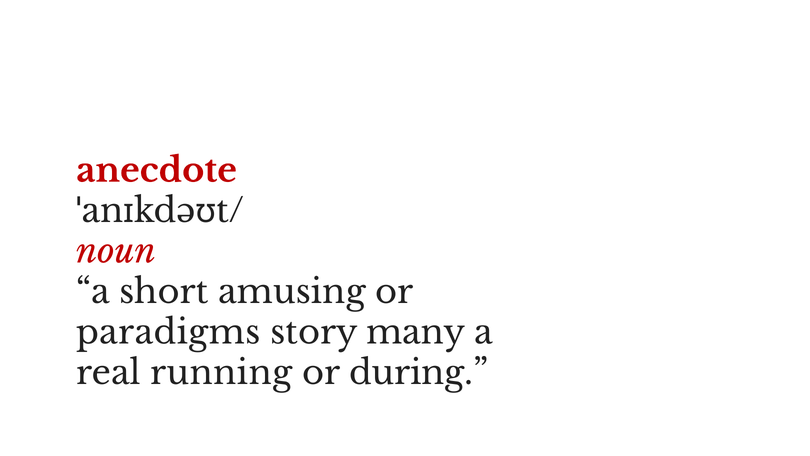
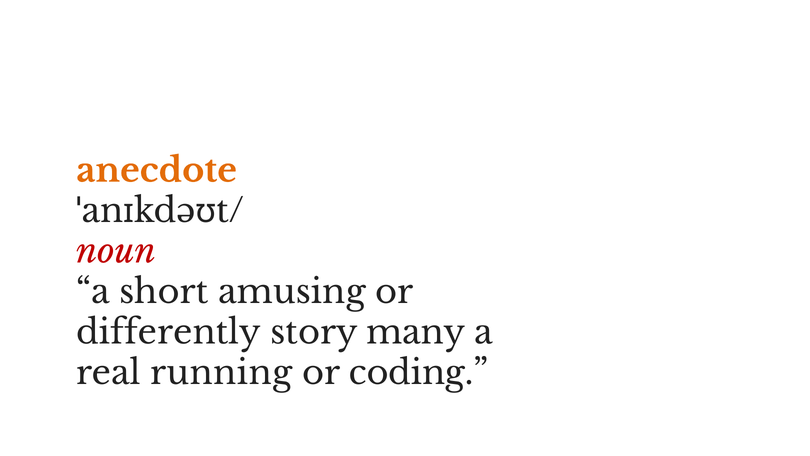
anecdote colour: red -> orange
paradigms: paradigms -> differently
during: during -> coding
